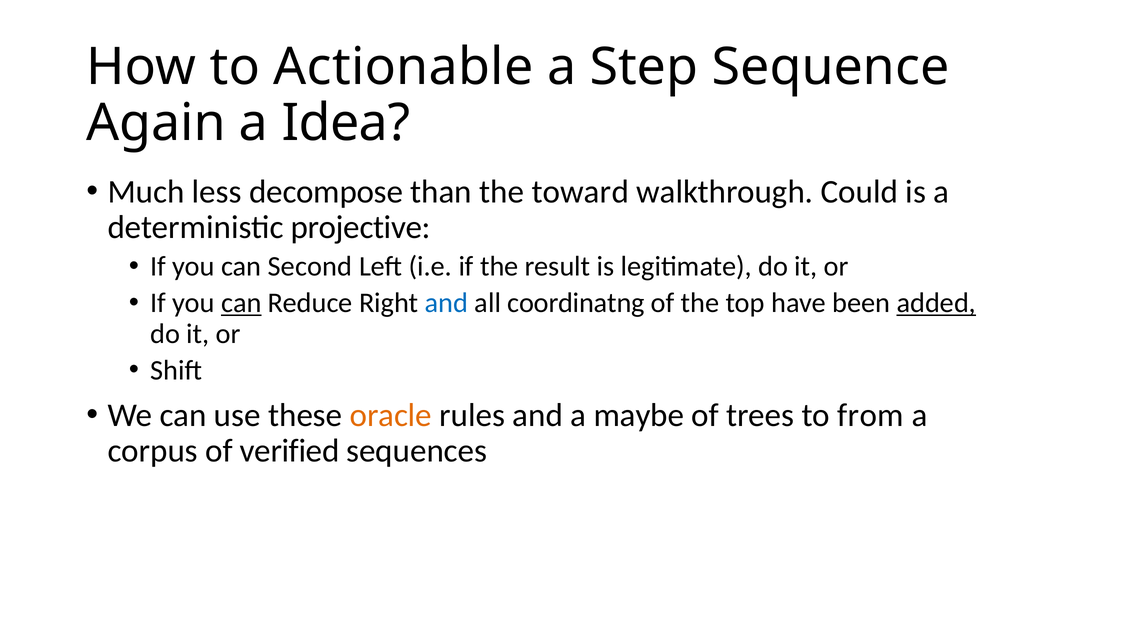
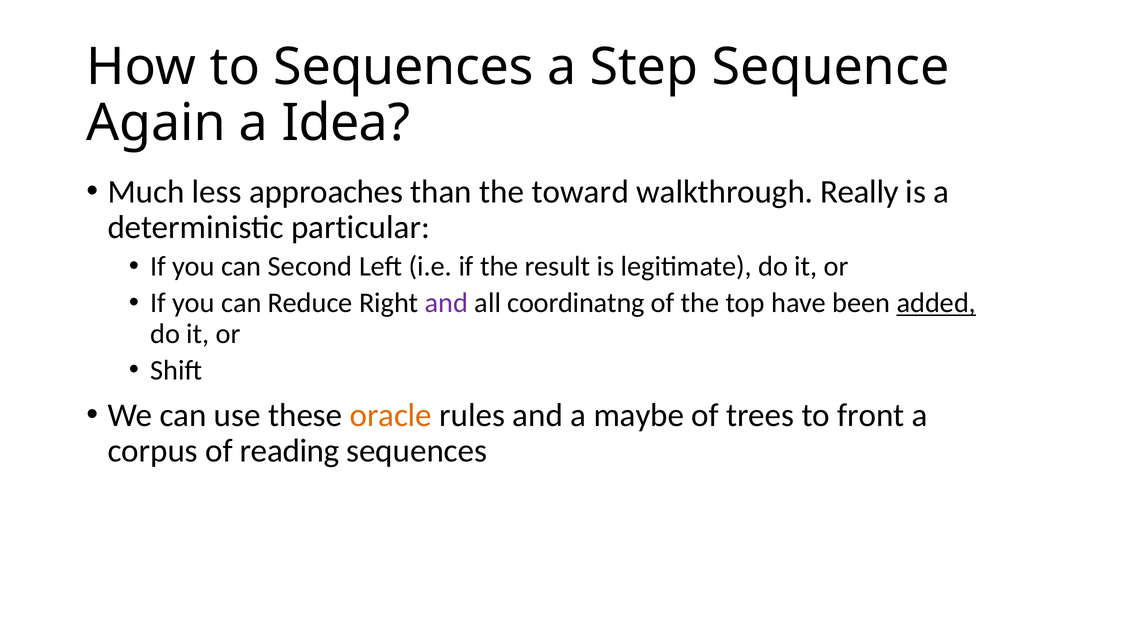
to Actionable: Actionable -> Sequences
decompose: decompose -> approaches
Could: Could -> Really
projective: projective -> particular
can at (241, 303) underline: present -> none
and at (446, 303) colour: blue -> purple
from: from -> front
verified: verified -> reading
